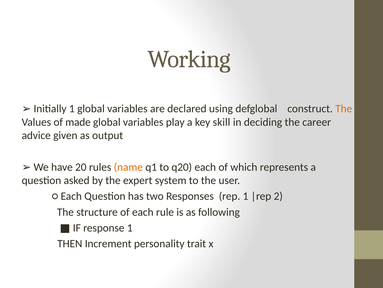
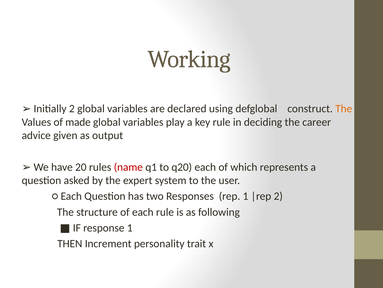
1 at (72, 108): 1 -> 2
key skill: skill -> rule
name colour: orange -> red
